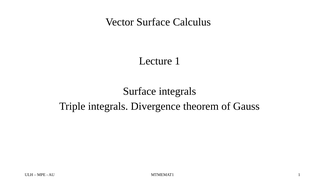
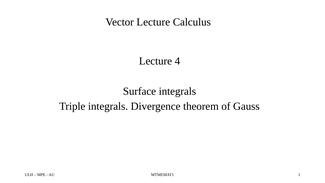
Vector Surface: Surface -> Lecture
Lecture 1: 1 -> 4
